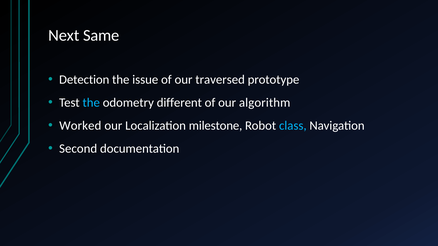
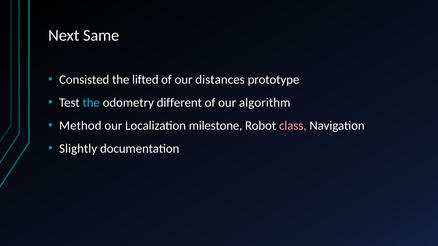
Detection: Detection -> Consisted
issue: issue -> lifted
traversed: traversed -> distances
Worked: Worked -> Method
class colour: light blue -> pink
Second: Second -> Slightly
